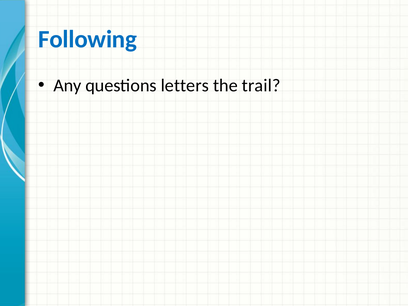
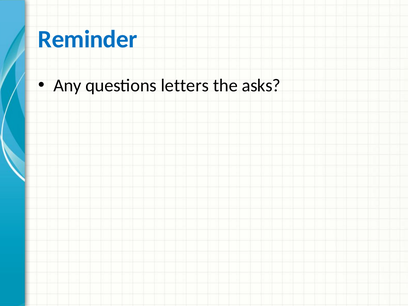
Following: Following -> Reminder
trail: trail -> asks
